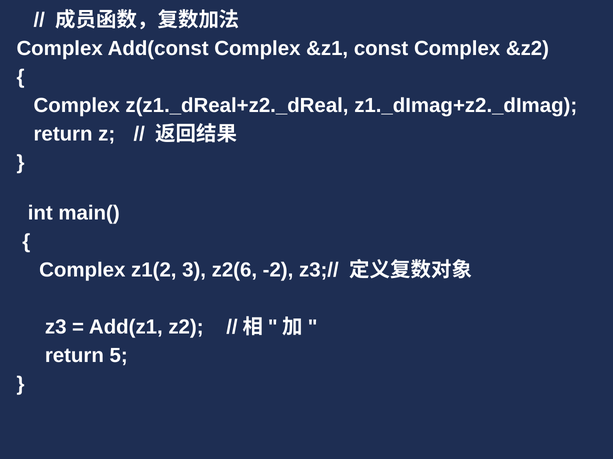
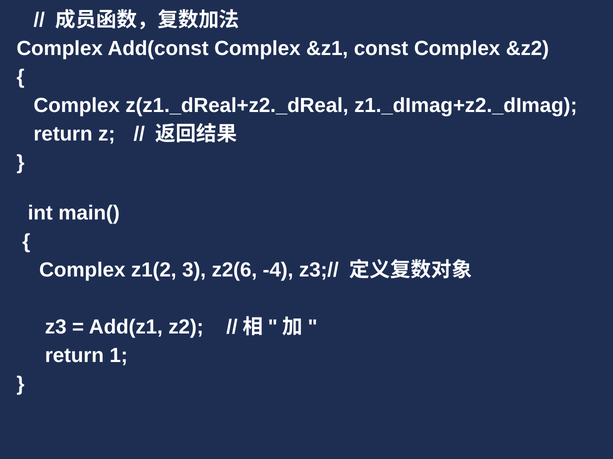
-2: -2 -> -4
5: 5 -> 1
